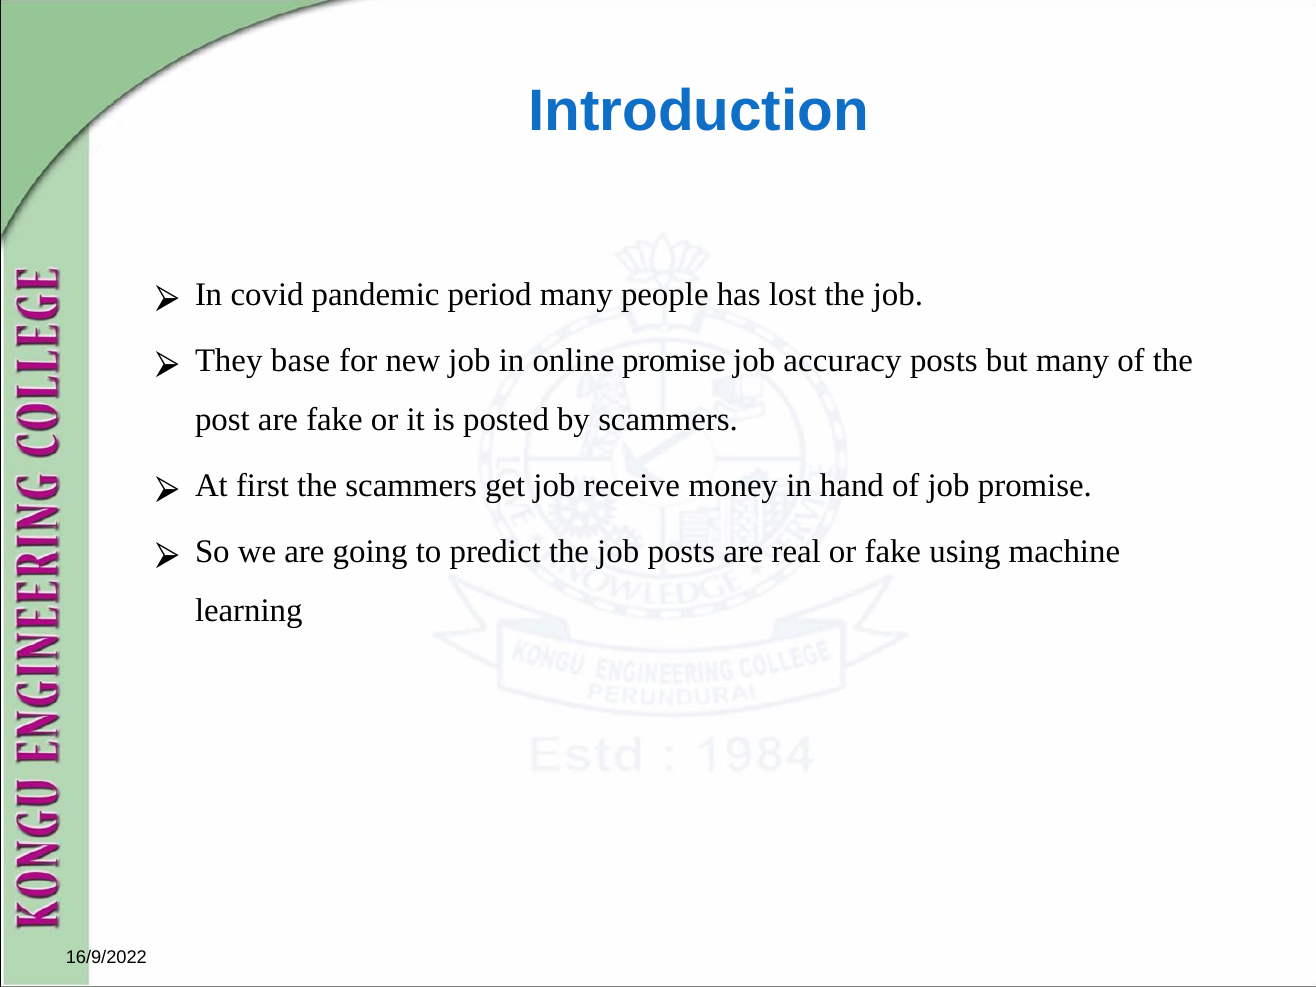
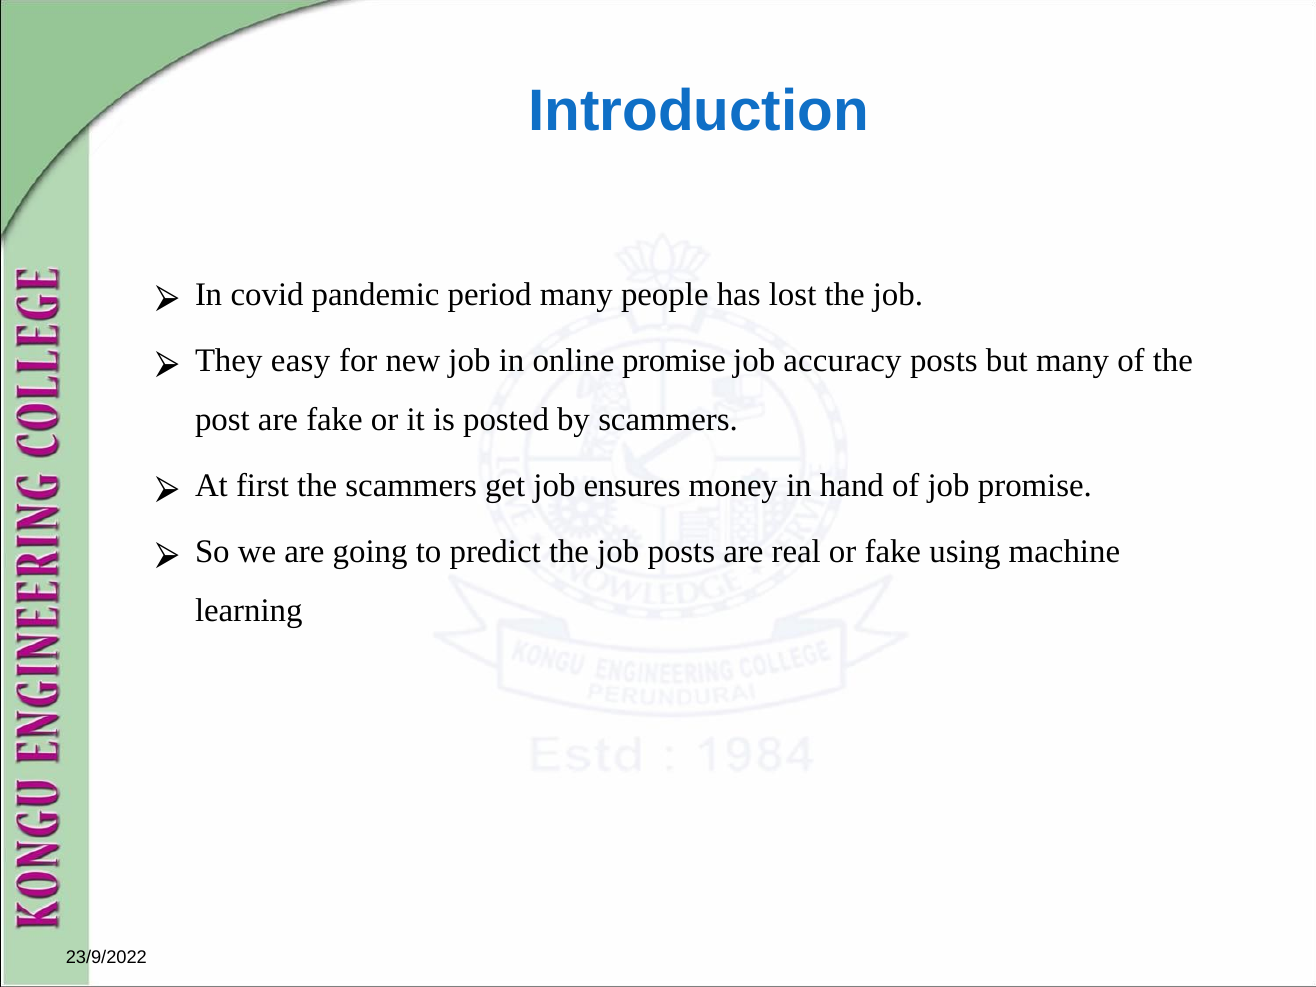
base: base -> easy
receive: receive -> ensures
16/9/2022: 16/9/2022 -> 23/9/2022
